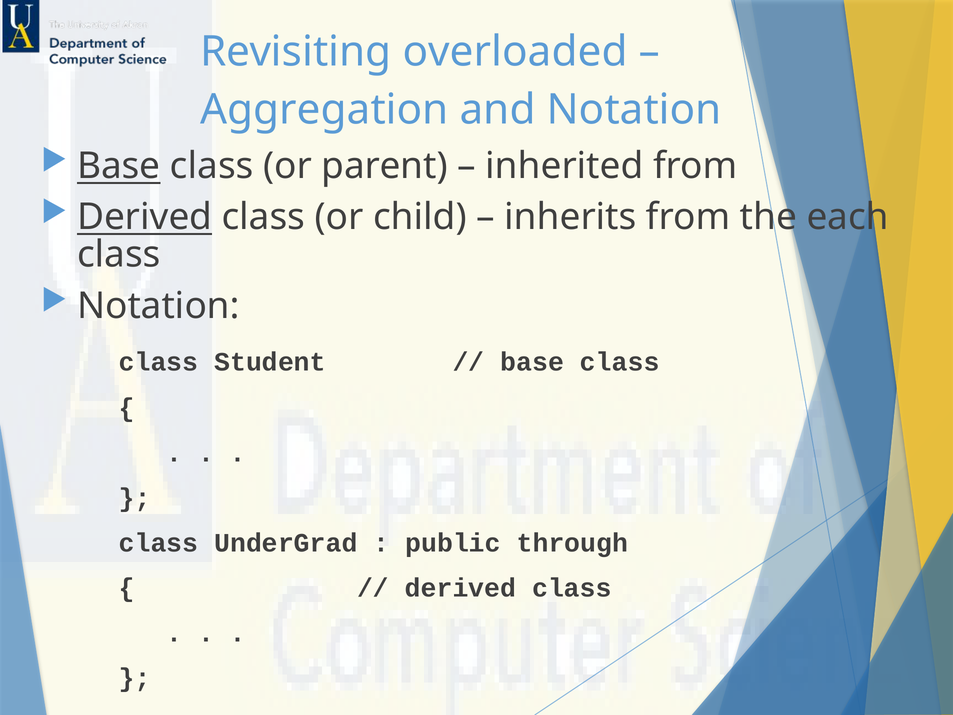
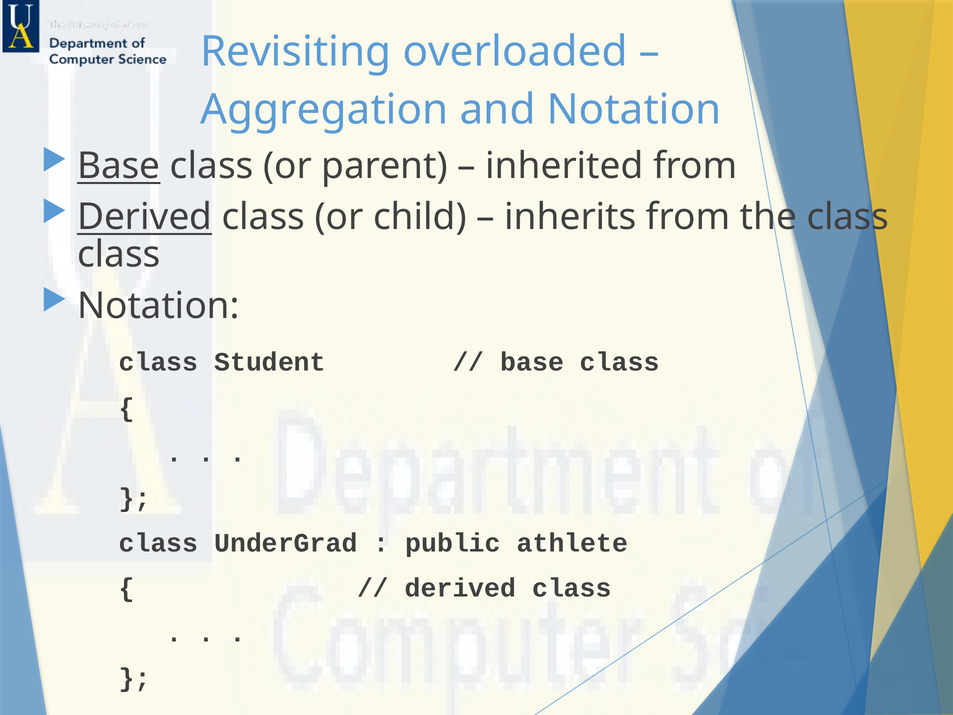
the each: each -> class
through: through -> athlete
